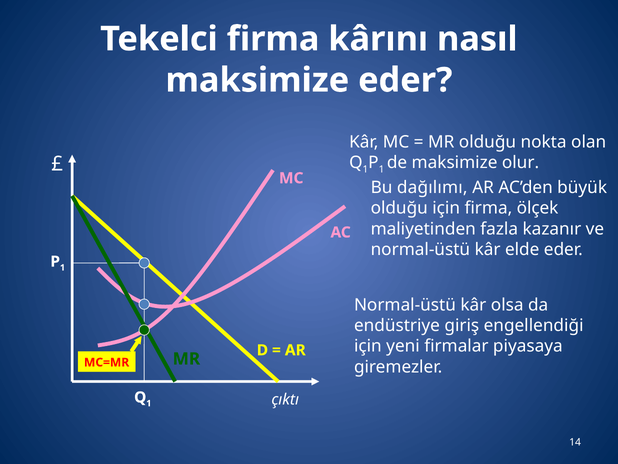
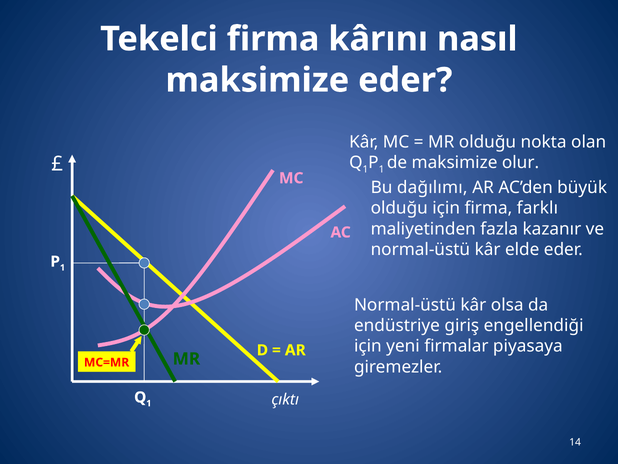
ölçek: ölçek -> farklı
